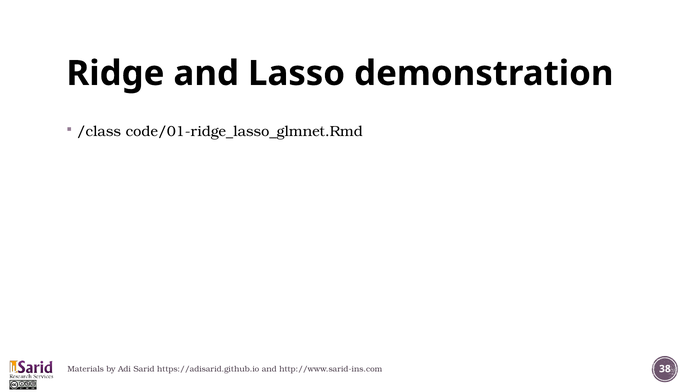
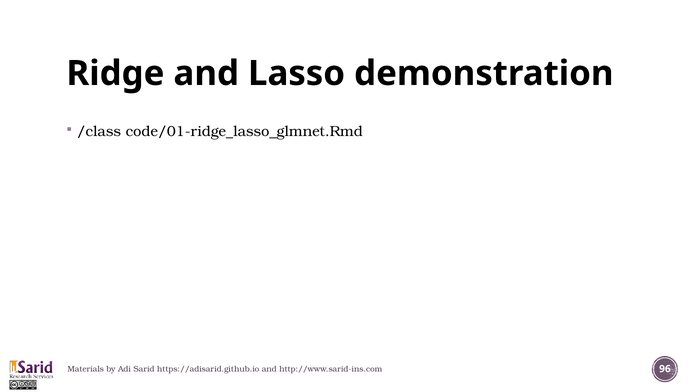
38: 38 -> 96
